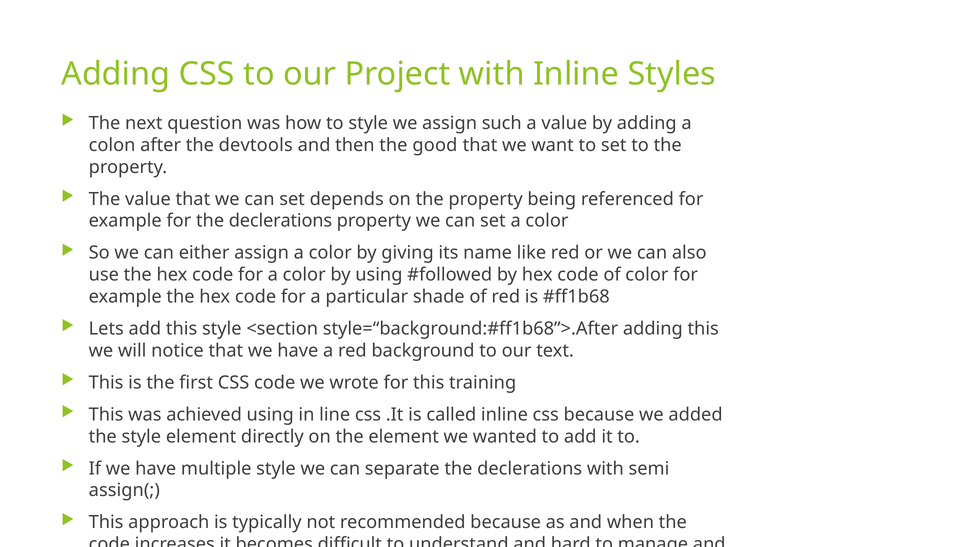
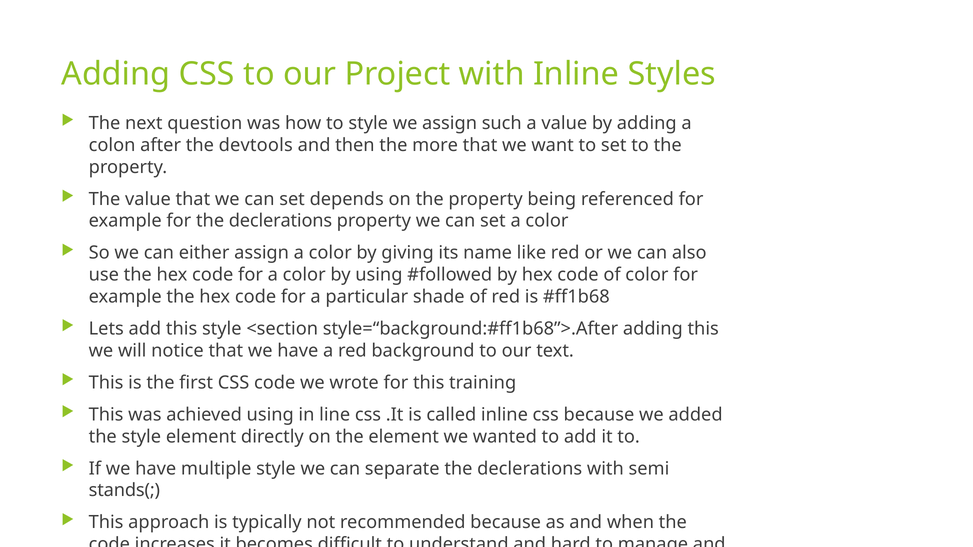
good: good -> more
assign(: assign( -> stands(
